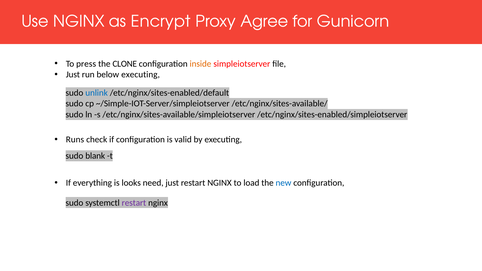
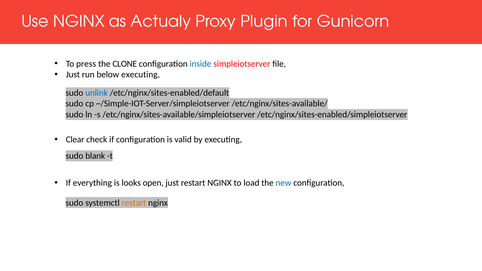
Encrypt: Encrypt -> Actualy
Agree: Agree -> Plugin
inside colour: orange -> blue
Runs: Runs -> Clear
need: need -> open
restart at (134, 203) colour: purple -> orange
